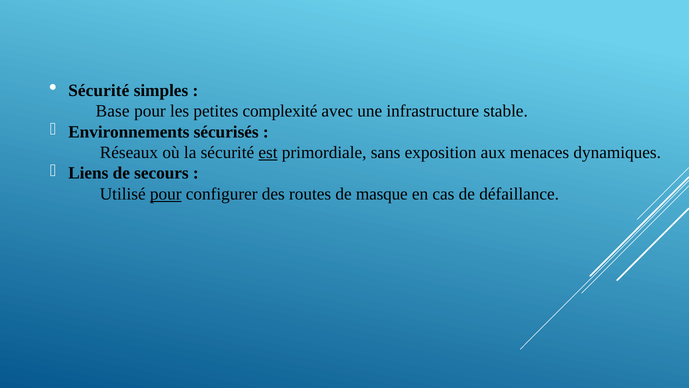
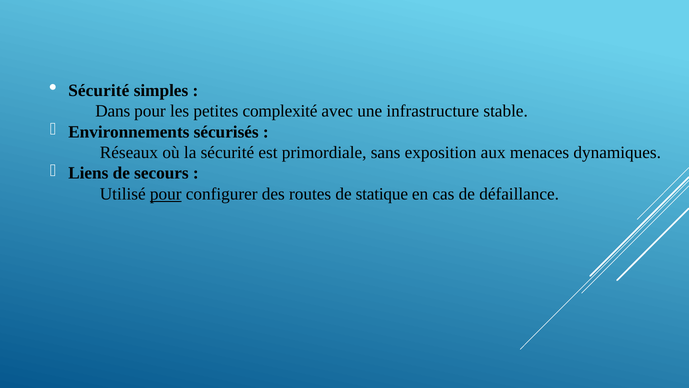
Base: Base -> Dans
est underline: present -> none
masque: masque -> statique
